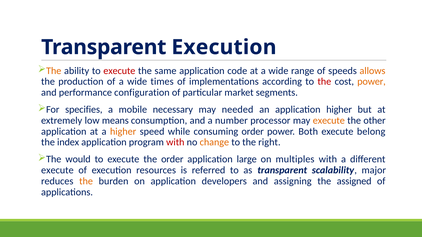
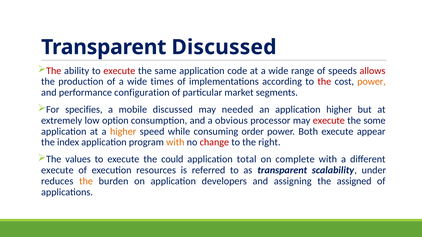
Transparent Execution: Execution -> Discussed
The at (54, 71) colour: orange -> red
allows colour: orange -> red
mobile necessary: necessary -> discussed
means: means -> option
number: number -> obvious
execute at (329, 121) colour: orange -> red
other: other -> some
belong: belong -> appear
with at (175, 143) colour: red -> orange
change colour: orange -> red
would: would -> values
the order: order -> could
large: large -> total
multiples: multiples -> complete
major: major -> under
